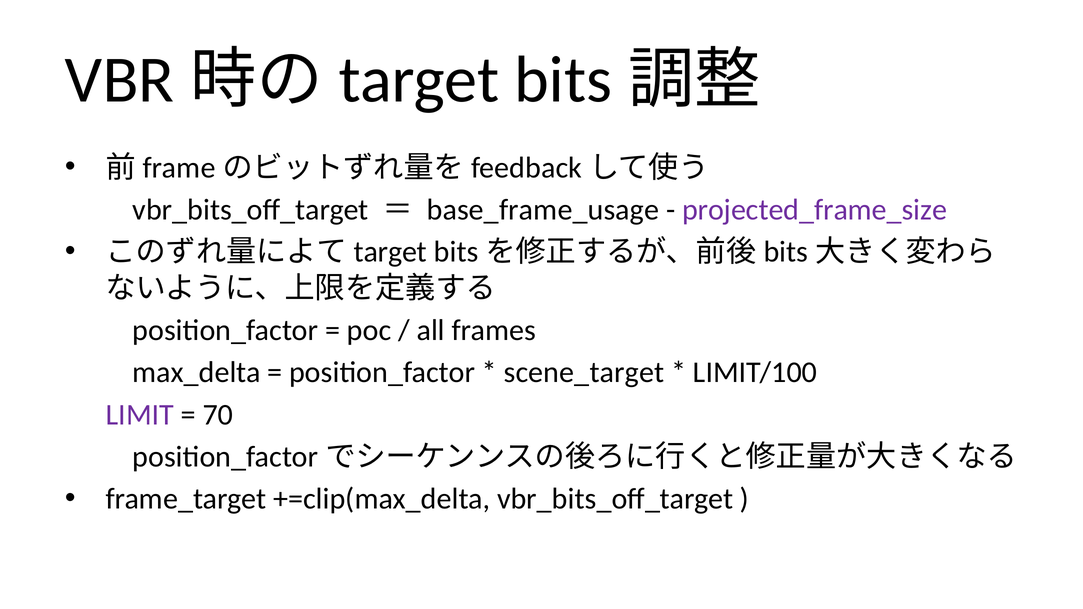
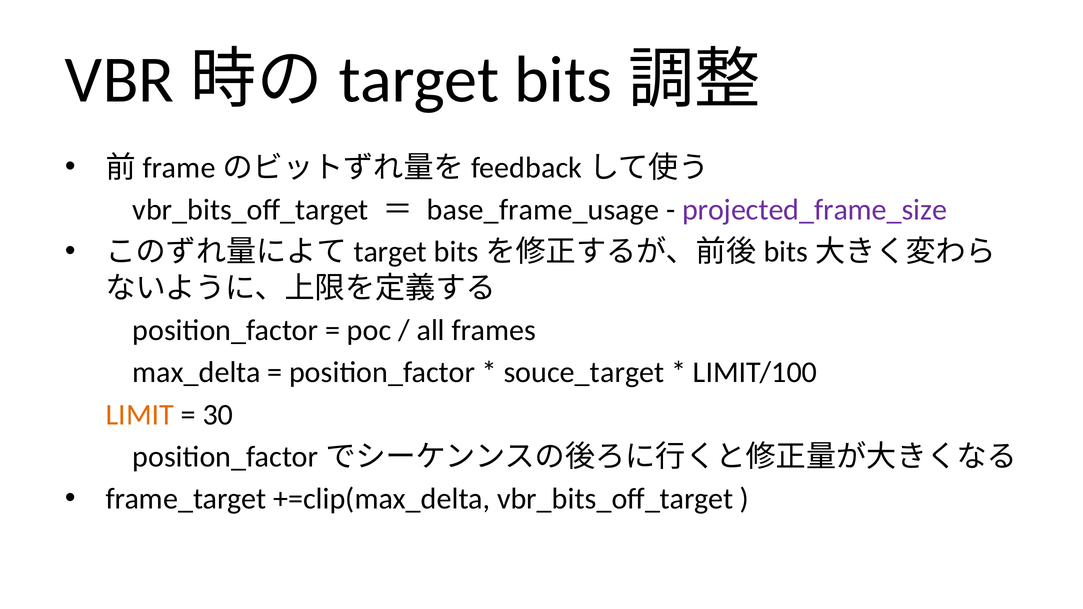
scene_target: scene_target -> souce_target
LIMIT colour: purple -> orange
70: 70 -> 30
